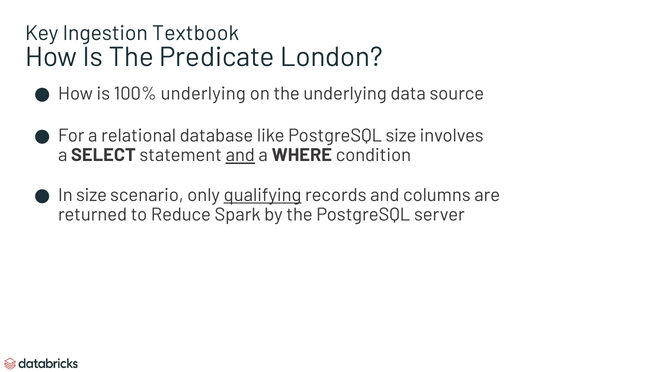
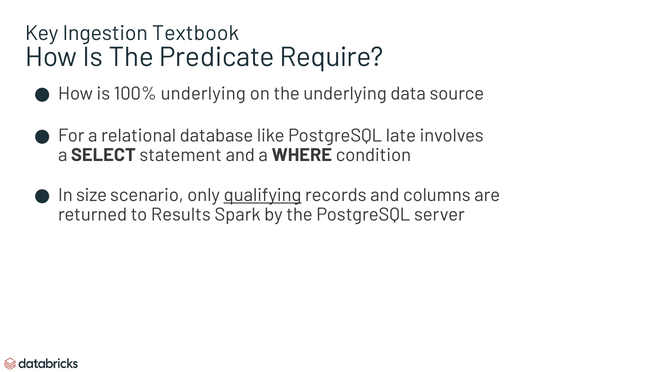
London: London -> Require
PostgreSQL size: size -> late
and at (240, 155) underline: present -> none
Reduce: Reduce -> Results
